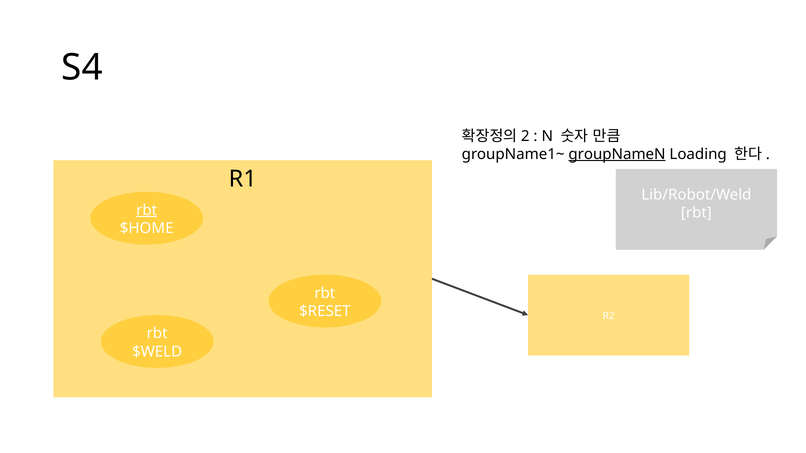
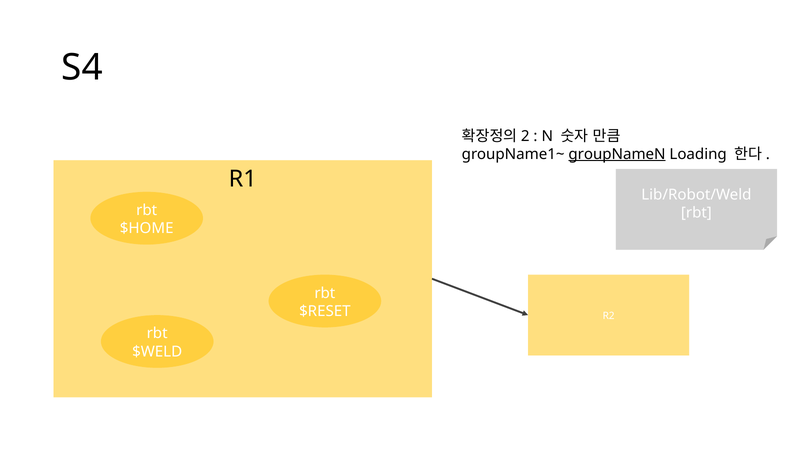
rbt at (147, 210) underline: present -> none
